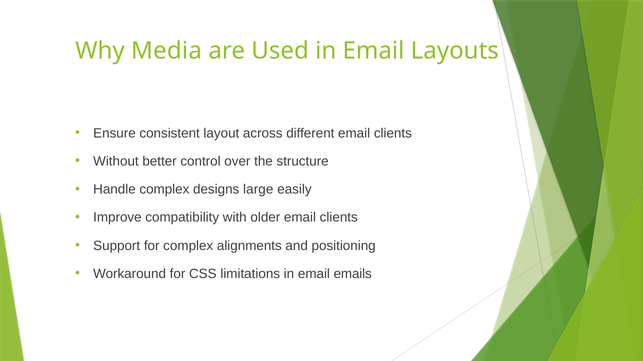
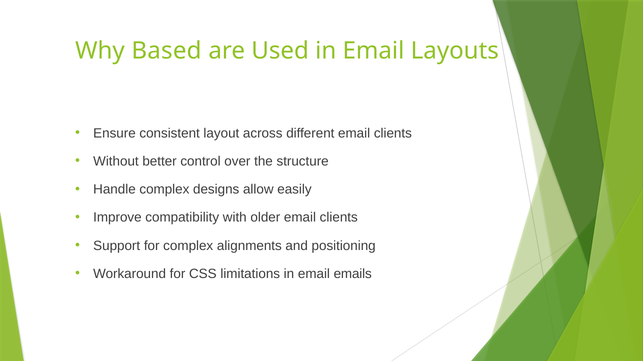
Media: Media -> Based
large: large -> allow
